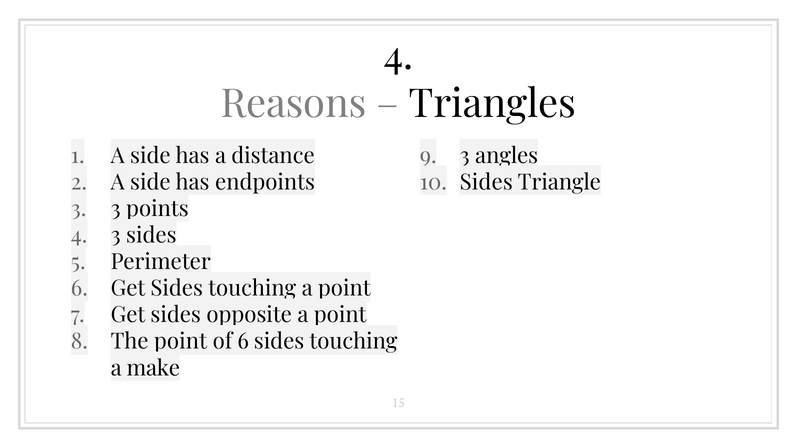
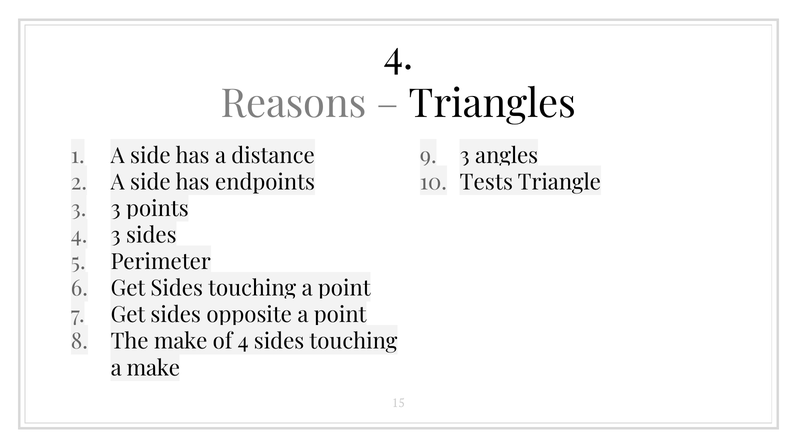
Sides at (486, 182): Sides -> Tests
point at (181, 342): point -> make
of 6: 6 -> 4
